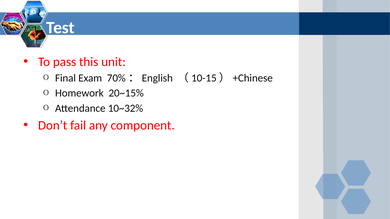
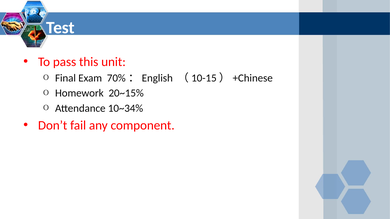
10~32%: 10~32% -> 10~34%
